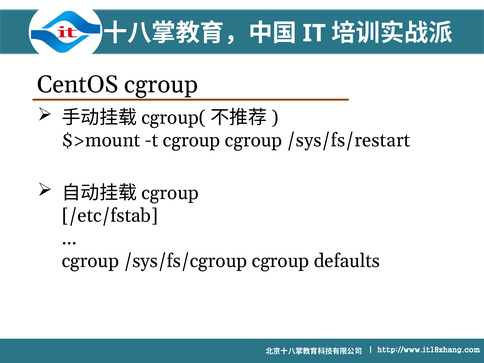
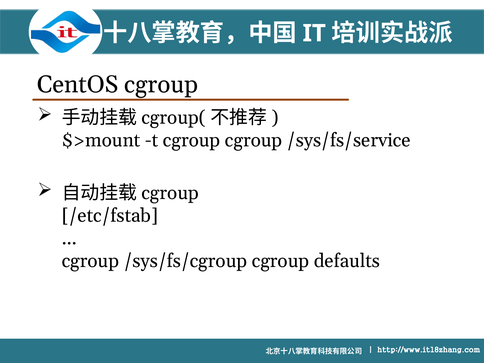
/sys/fs/restart: /sys/fs/restart -> /sys/fs/service
